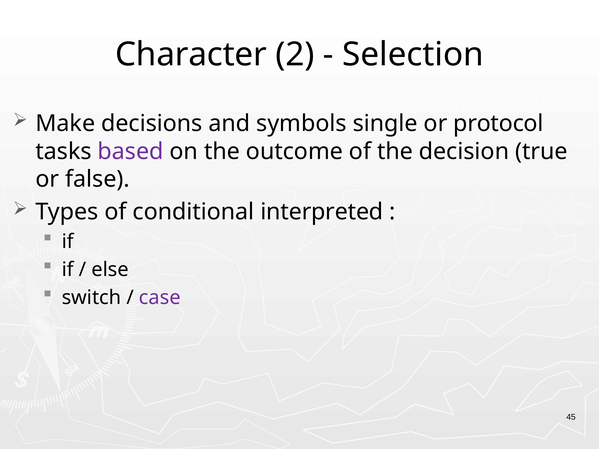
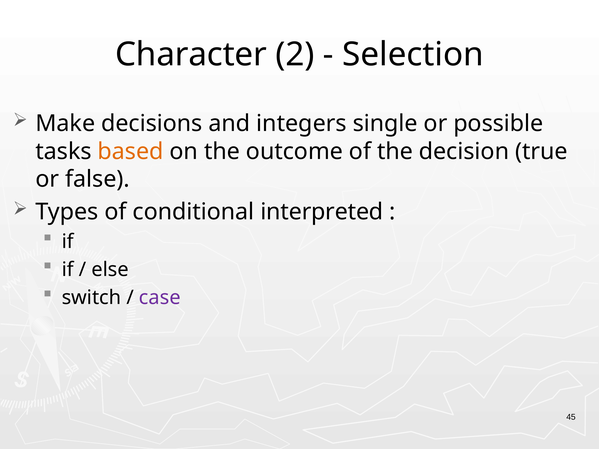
symbols: symbols -> integers
protocol: protocol -> possible
based colour: purple -> orange
